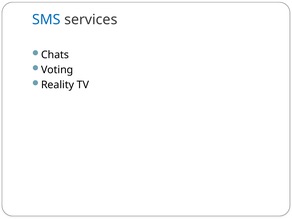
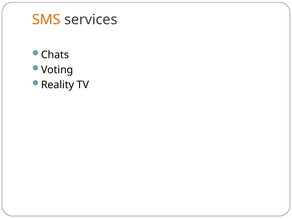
SMS colour: blue -> orange
